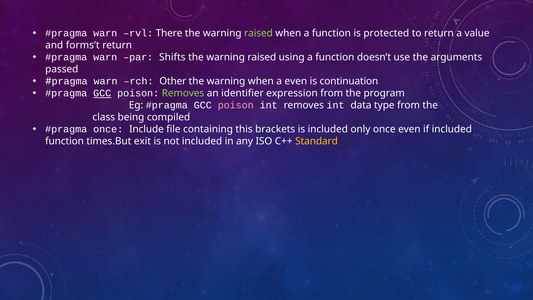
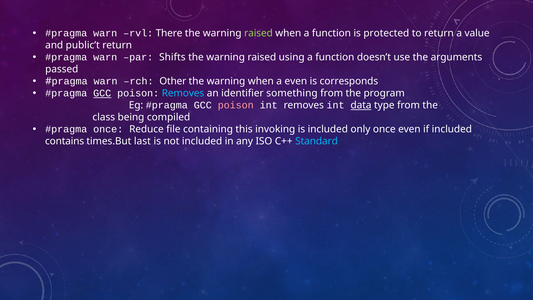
forms’t: forms’t -> public’t
continuation: continuation -> corresponds
Removes at (183, 93) colour: light green -> light blue
expression: expression -> something
data underline: none -> present
Include: Include -> Reduce
brackets: brackets -> invoking
function at (65, 141): function -> contains
exit: exit -> last
Standard colour: yellow -> light blue
